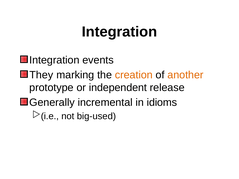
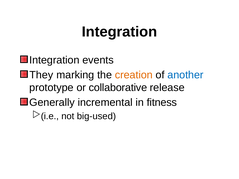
another colour: orange -> blue
independent: independent -> collaborative
idioms: idioms -> fitness
